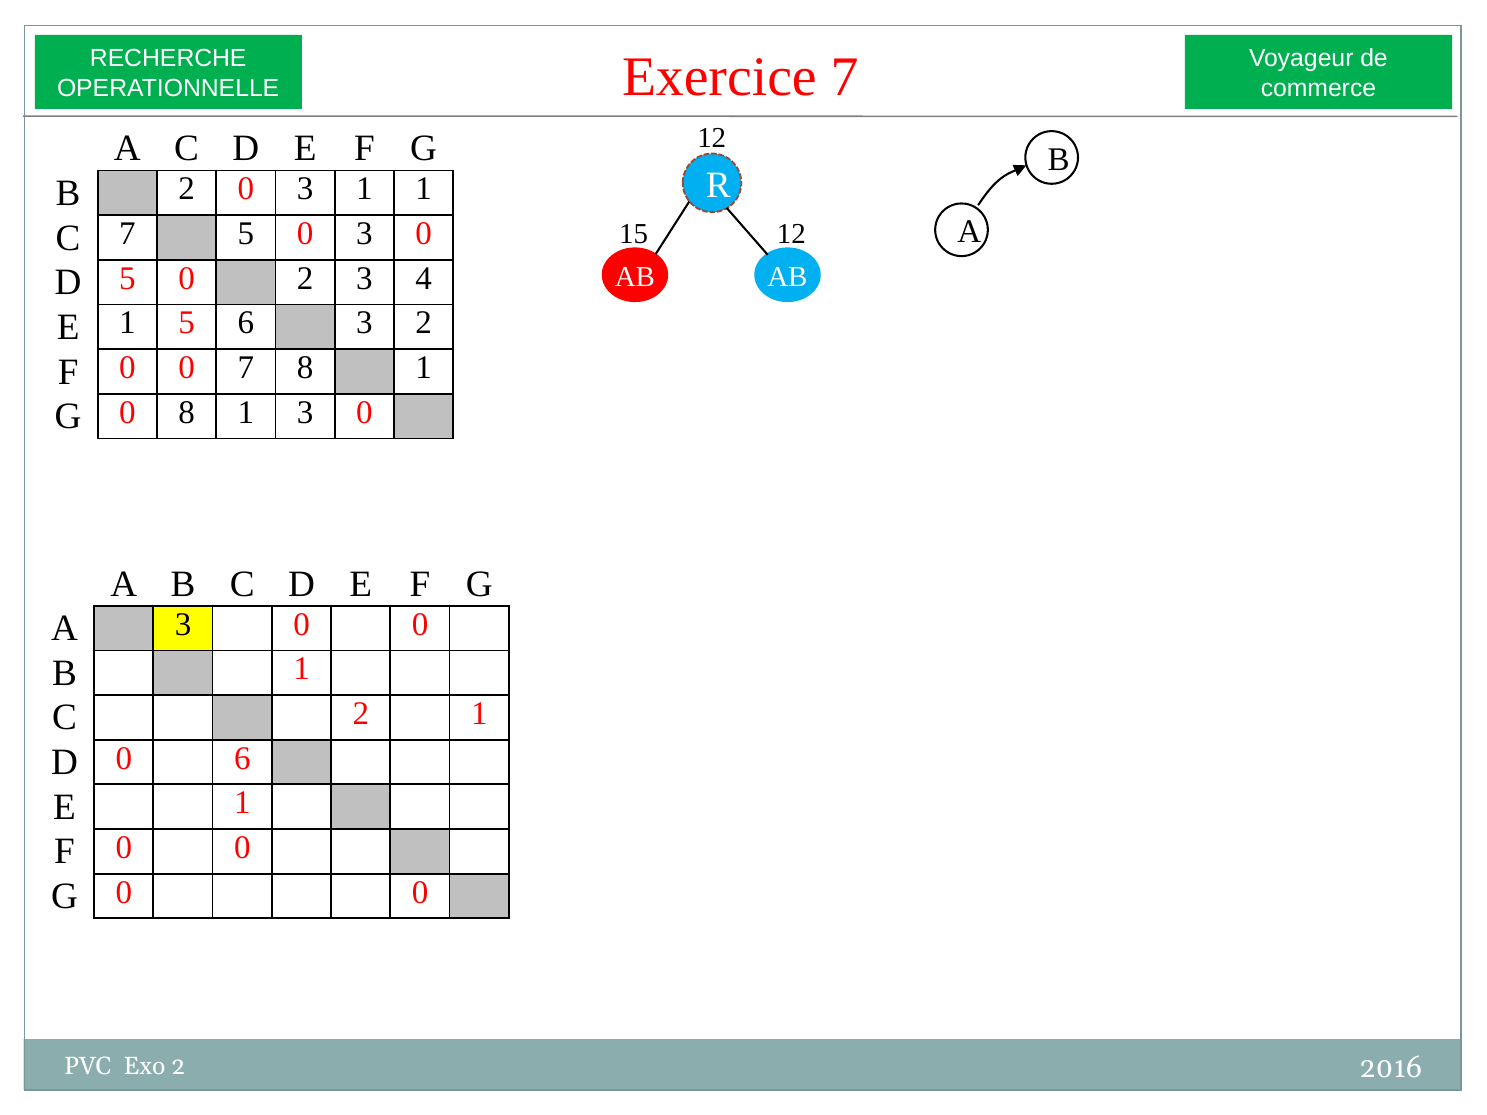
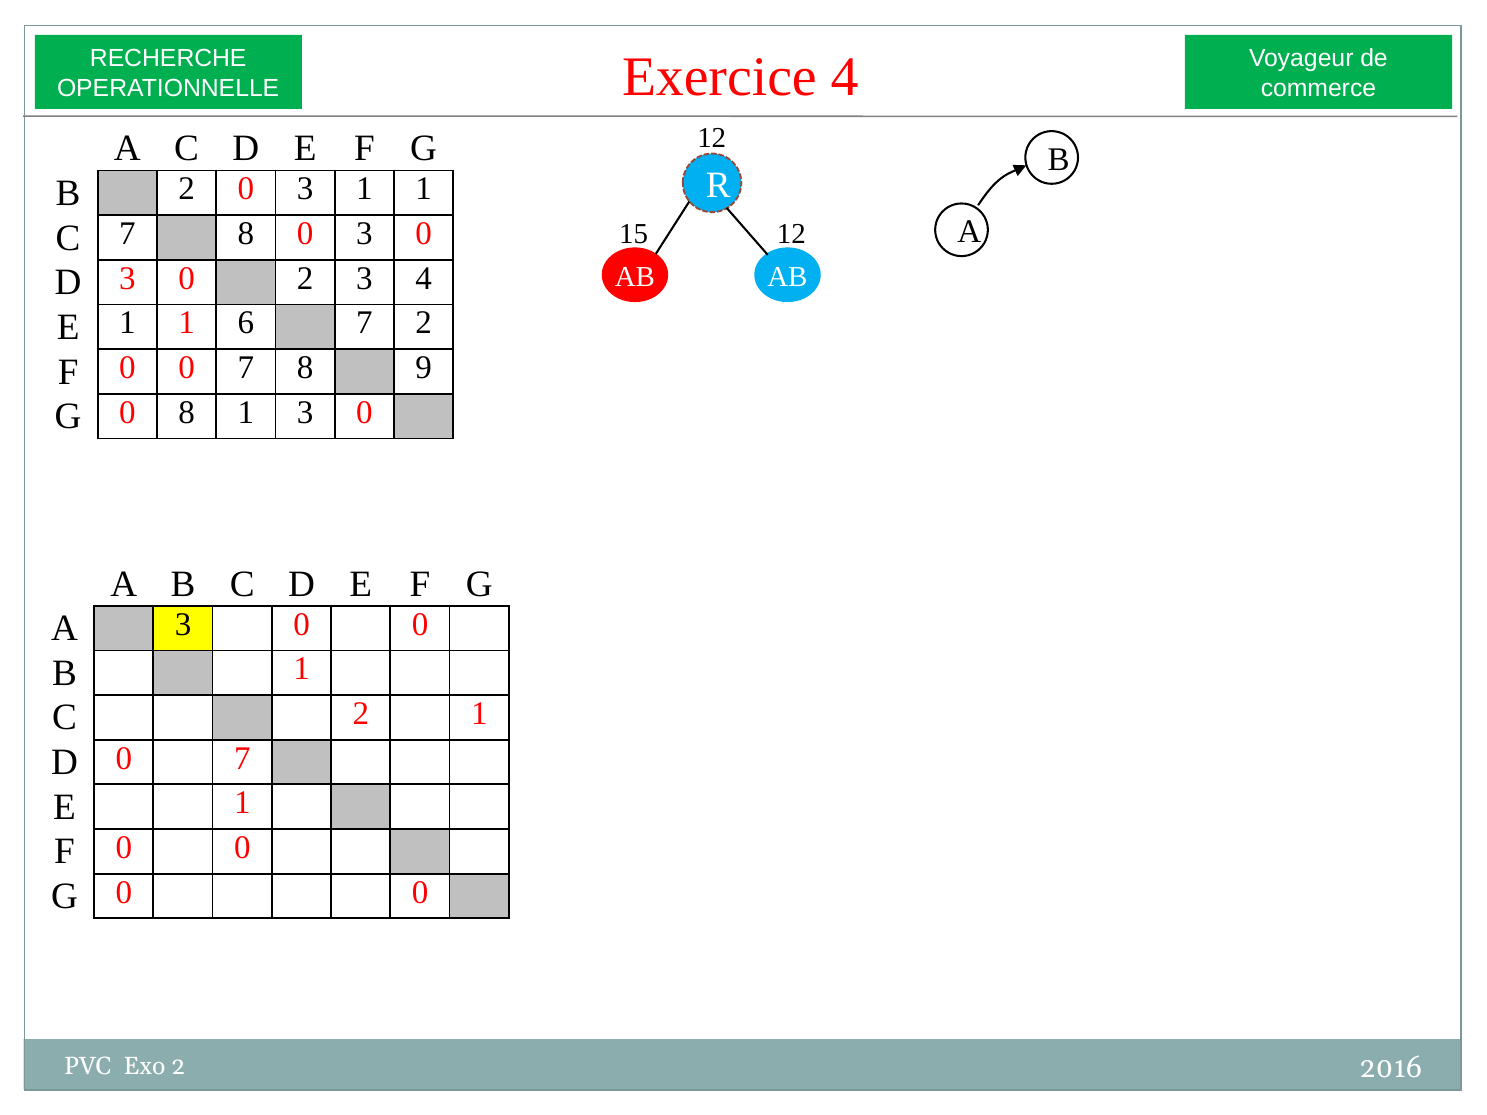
Exercice 7: 7 -> 4
C 7 5: 5 -> 8
D 5: 5 -> 3
E 1 5: 5 -> 1
6 3: 3 -> 7
7 8 1: 1 -> 9
D 0 6: 6 -> 7
